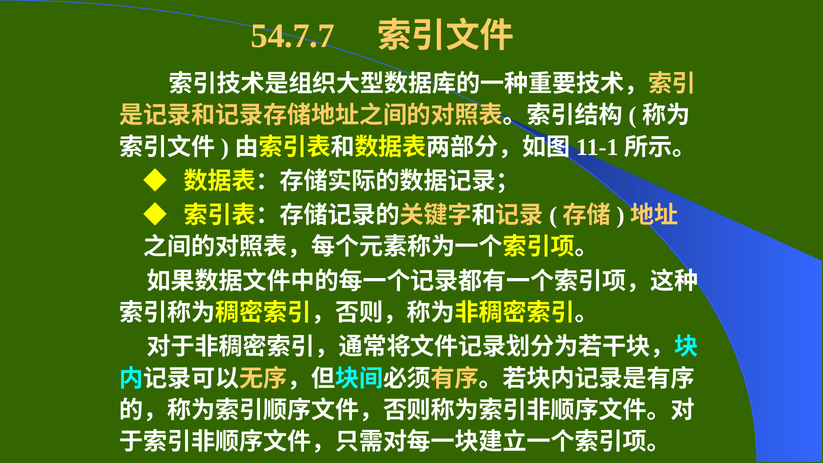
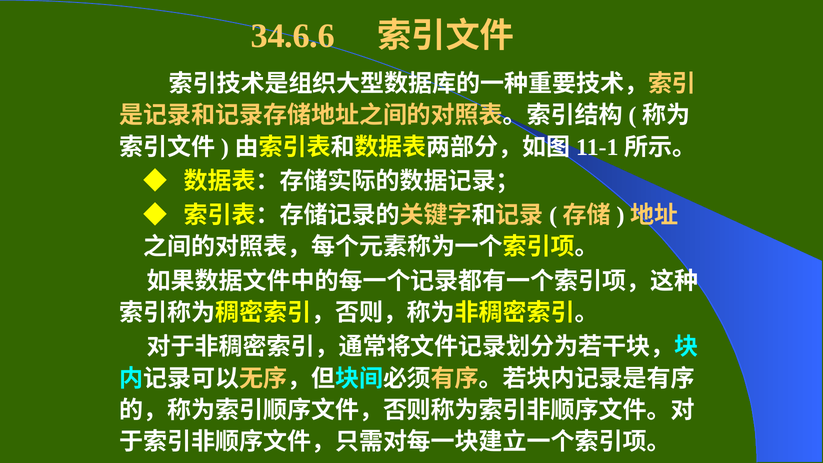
54.7.7: 54.7.7 -> 34.6.6
